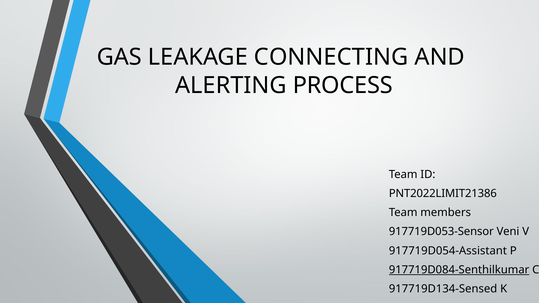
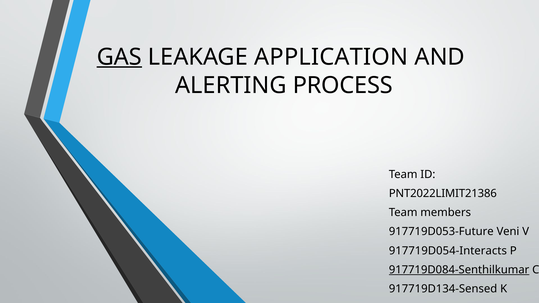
GAS underline: none -> present
CONNECTING: CONNECTING -> APPLICATION
917719D053-Sensor: 917719D053-Sensor -> 917719D053-Future
917719D054-Assistant: 917719D054-Assistant -> 917719D054-Interacts
